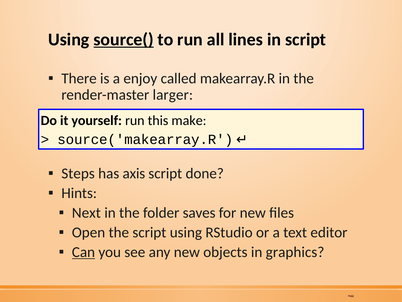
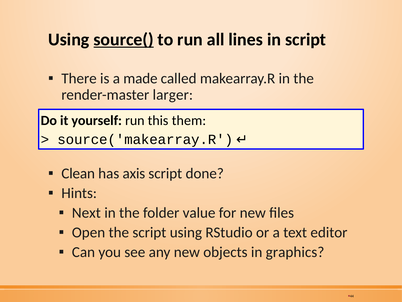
enjoy: enjoy -> made
make: make -> them
Steps: Steps -> Clean
saves: saves -> value
Can underline: present -> none
